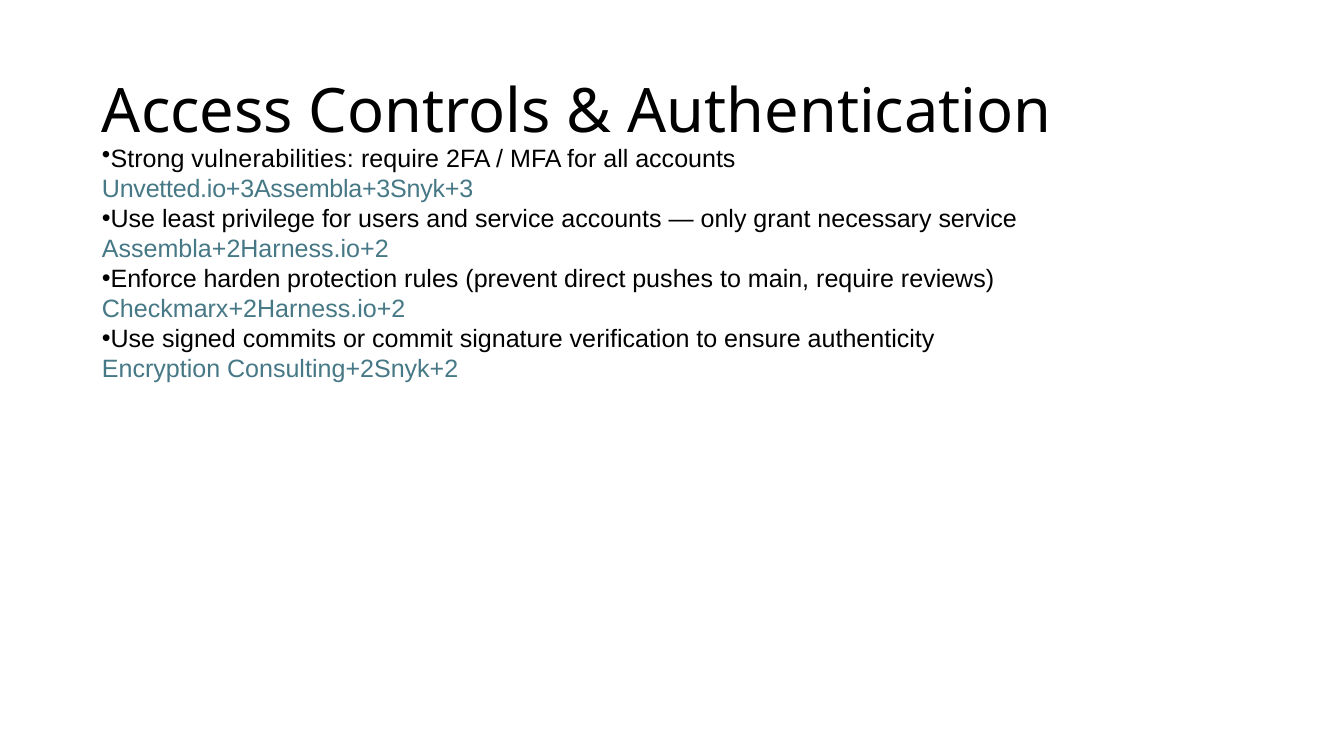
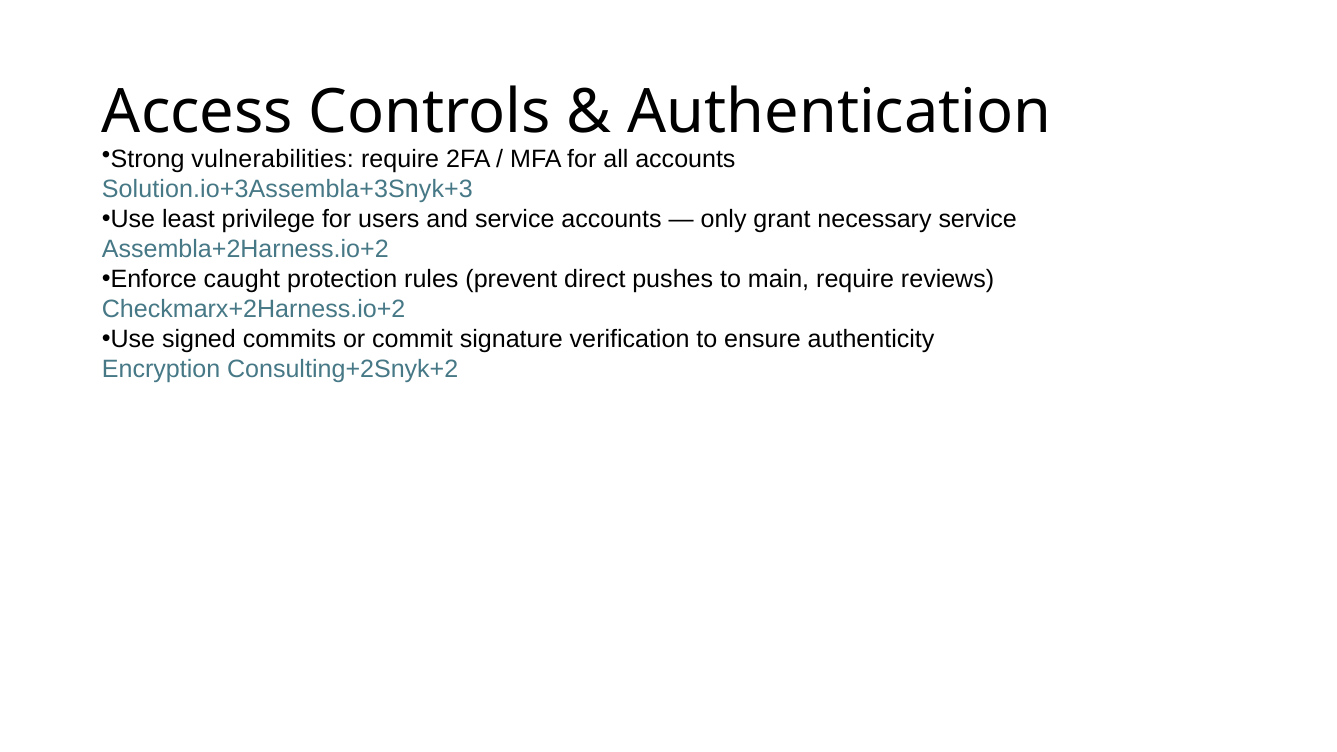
Unvetted.io+3Assembla+3Snyk+3: Unvetted.io+3Assembla+3Snyk+3 -> Solution.io+3Assembla+3Snyk+3
harden: harden -> caught
